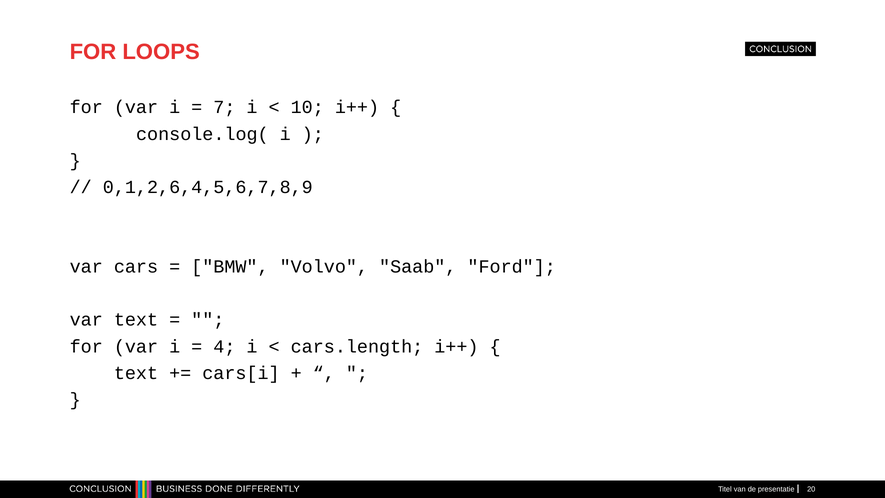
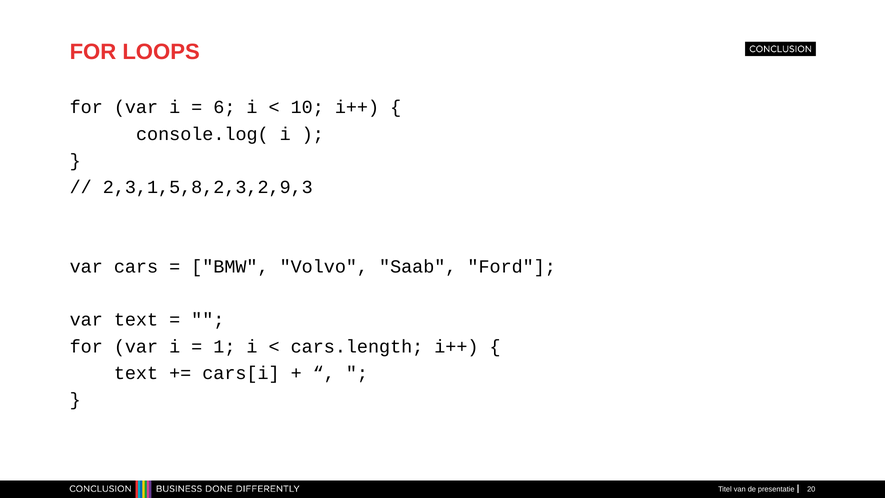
7: 7 -> 6
0,1,2,6,4,5,6,7,8,9: 0,1,2,6,4,5,6,7,8,9 -> 2,3,1,5,8,2,3,2,9,3
4: 4 -> 1
